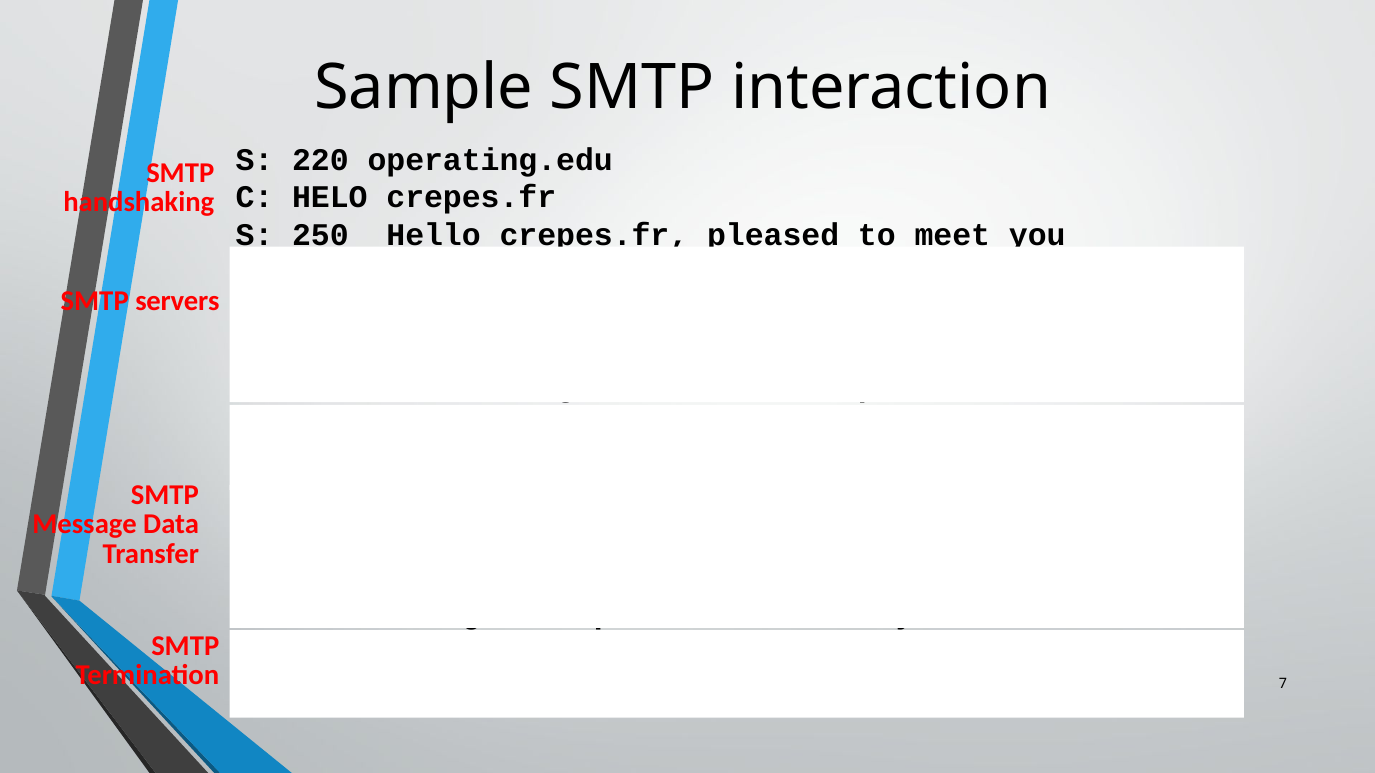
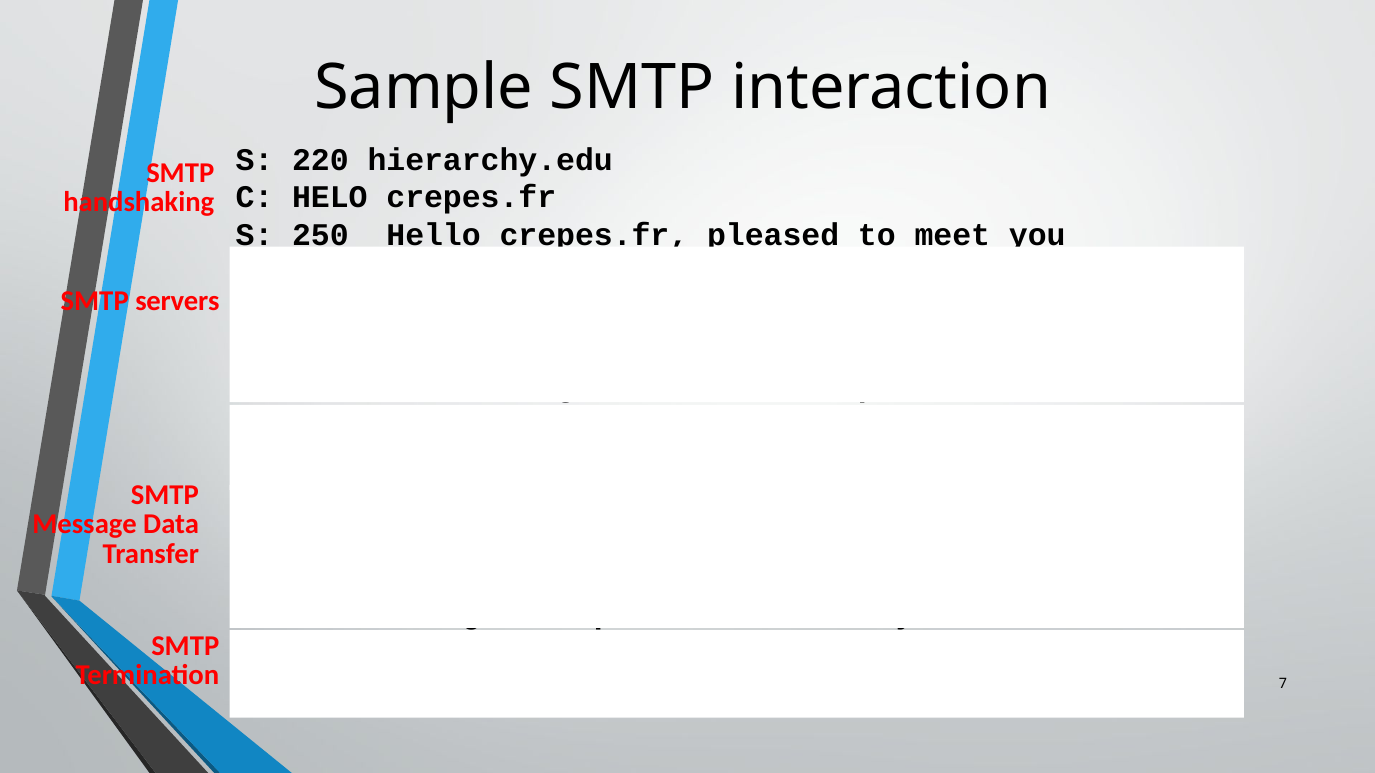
operating.edu: operating.edu -> hierarchy.edu
